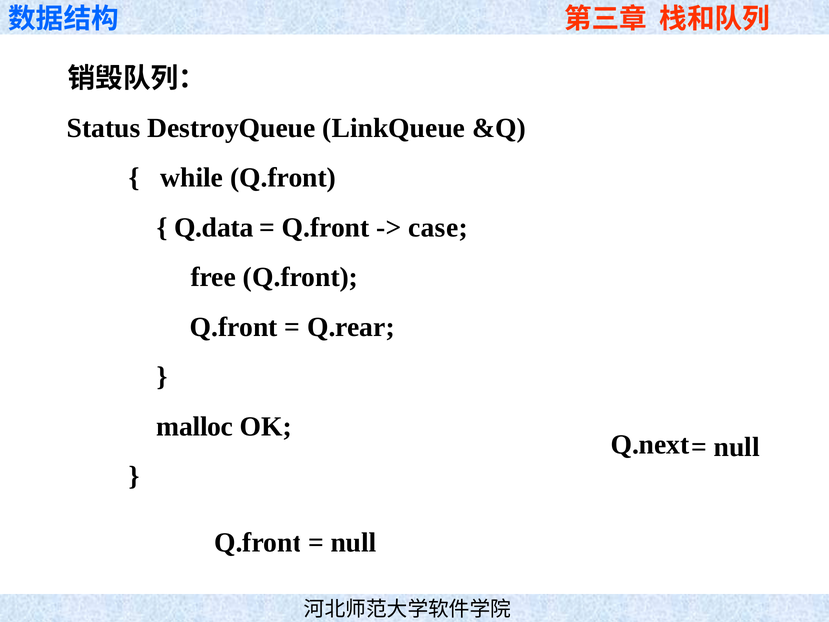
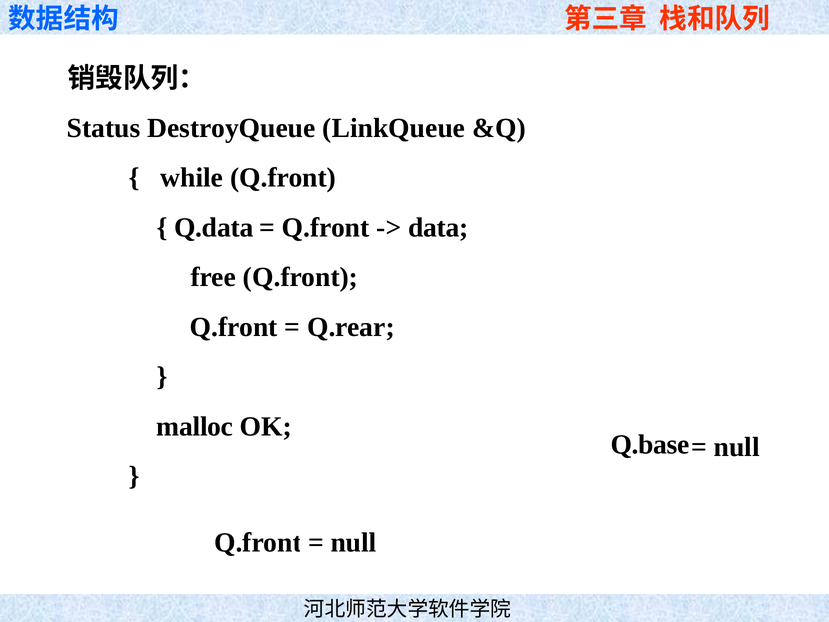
case: case -> data
Q.next: Q.next -> Q.base
